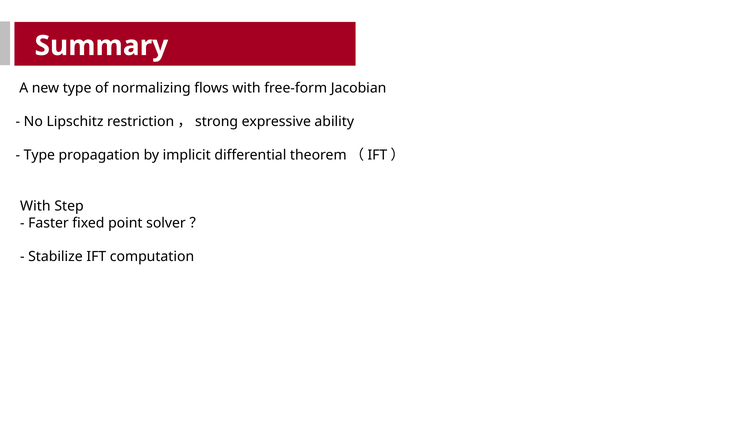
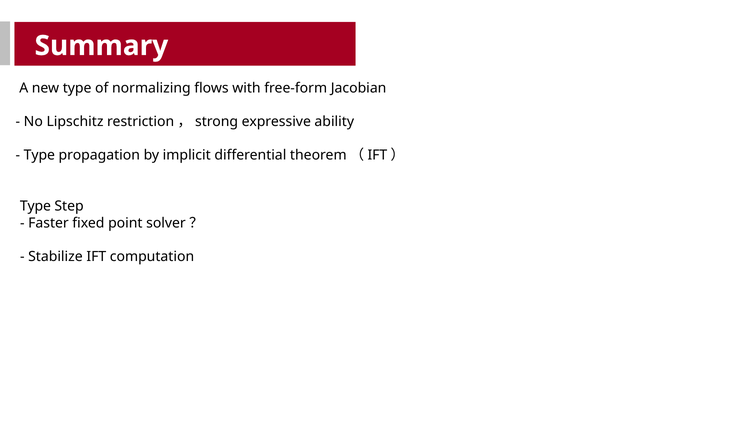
With at (35, 206): With -> Type
